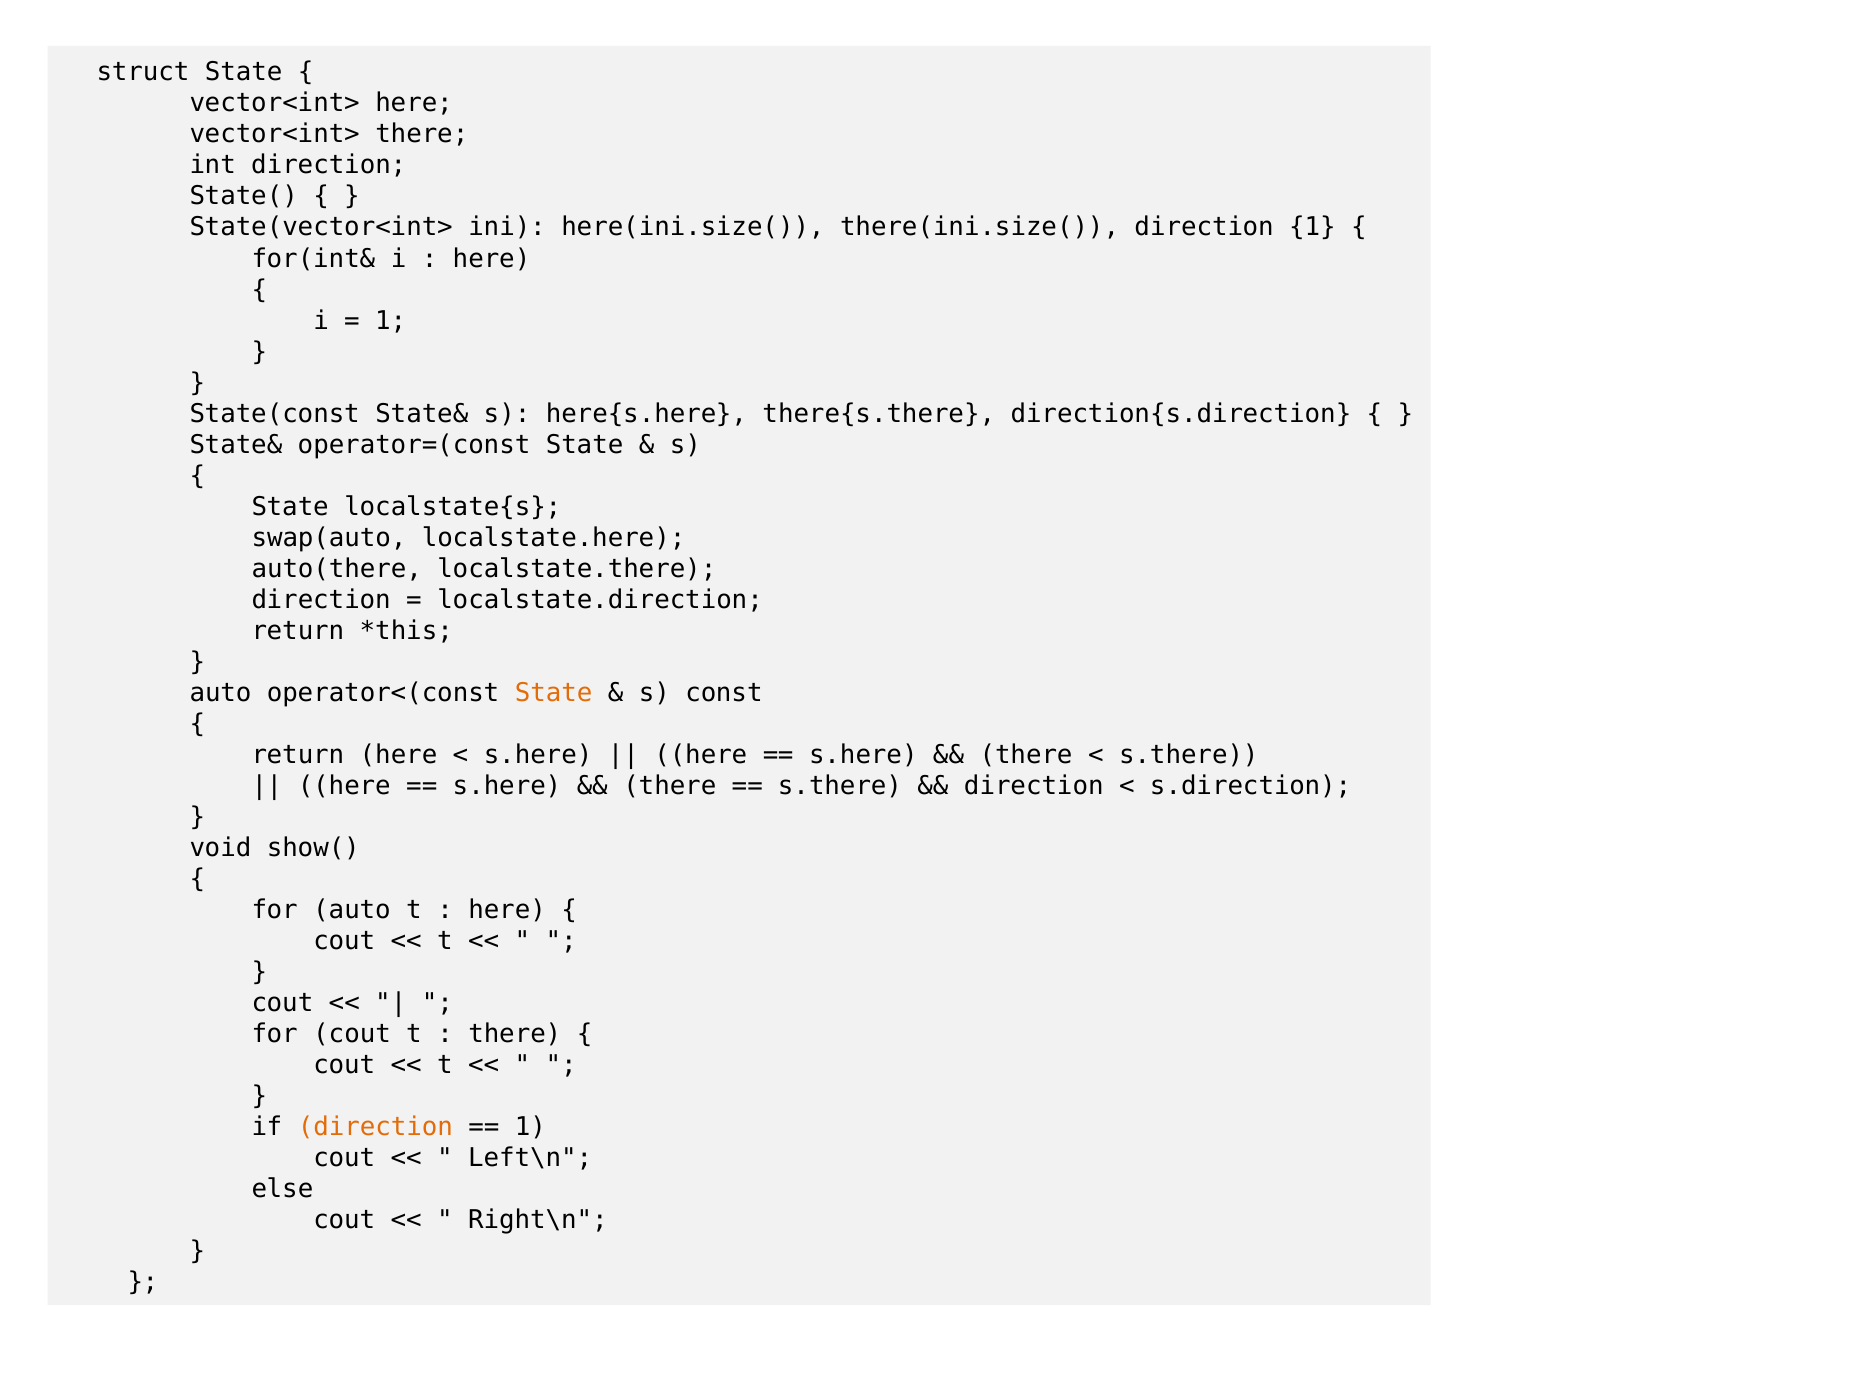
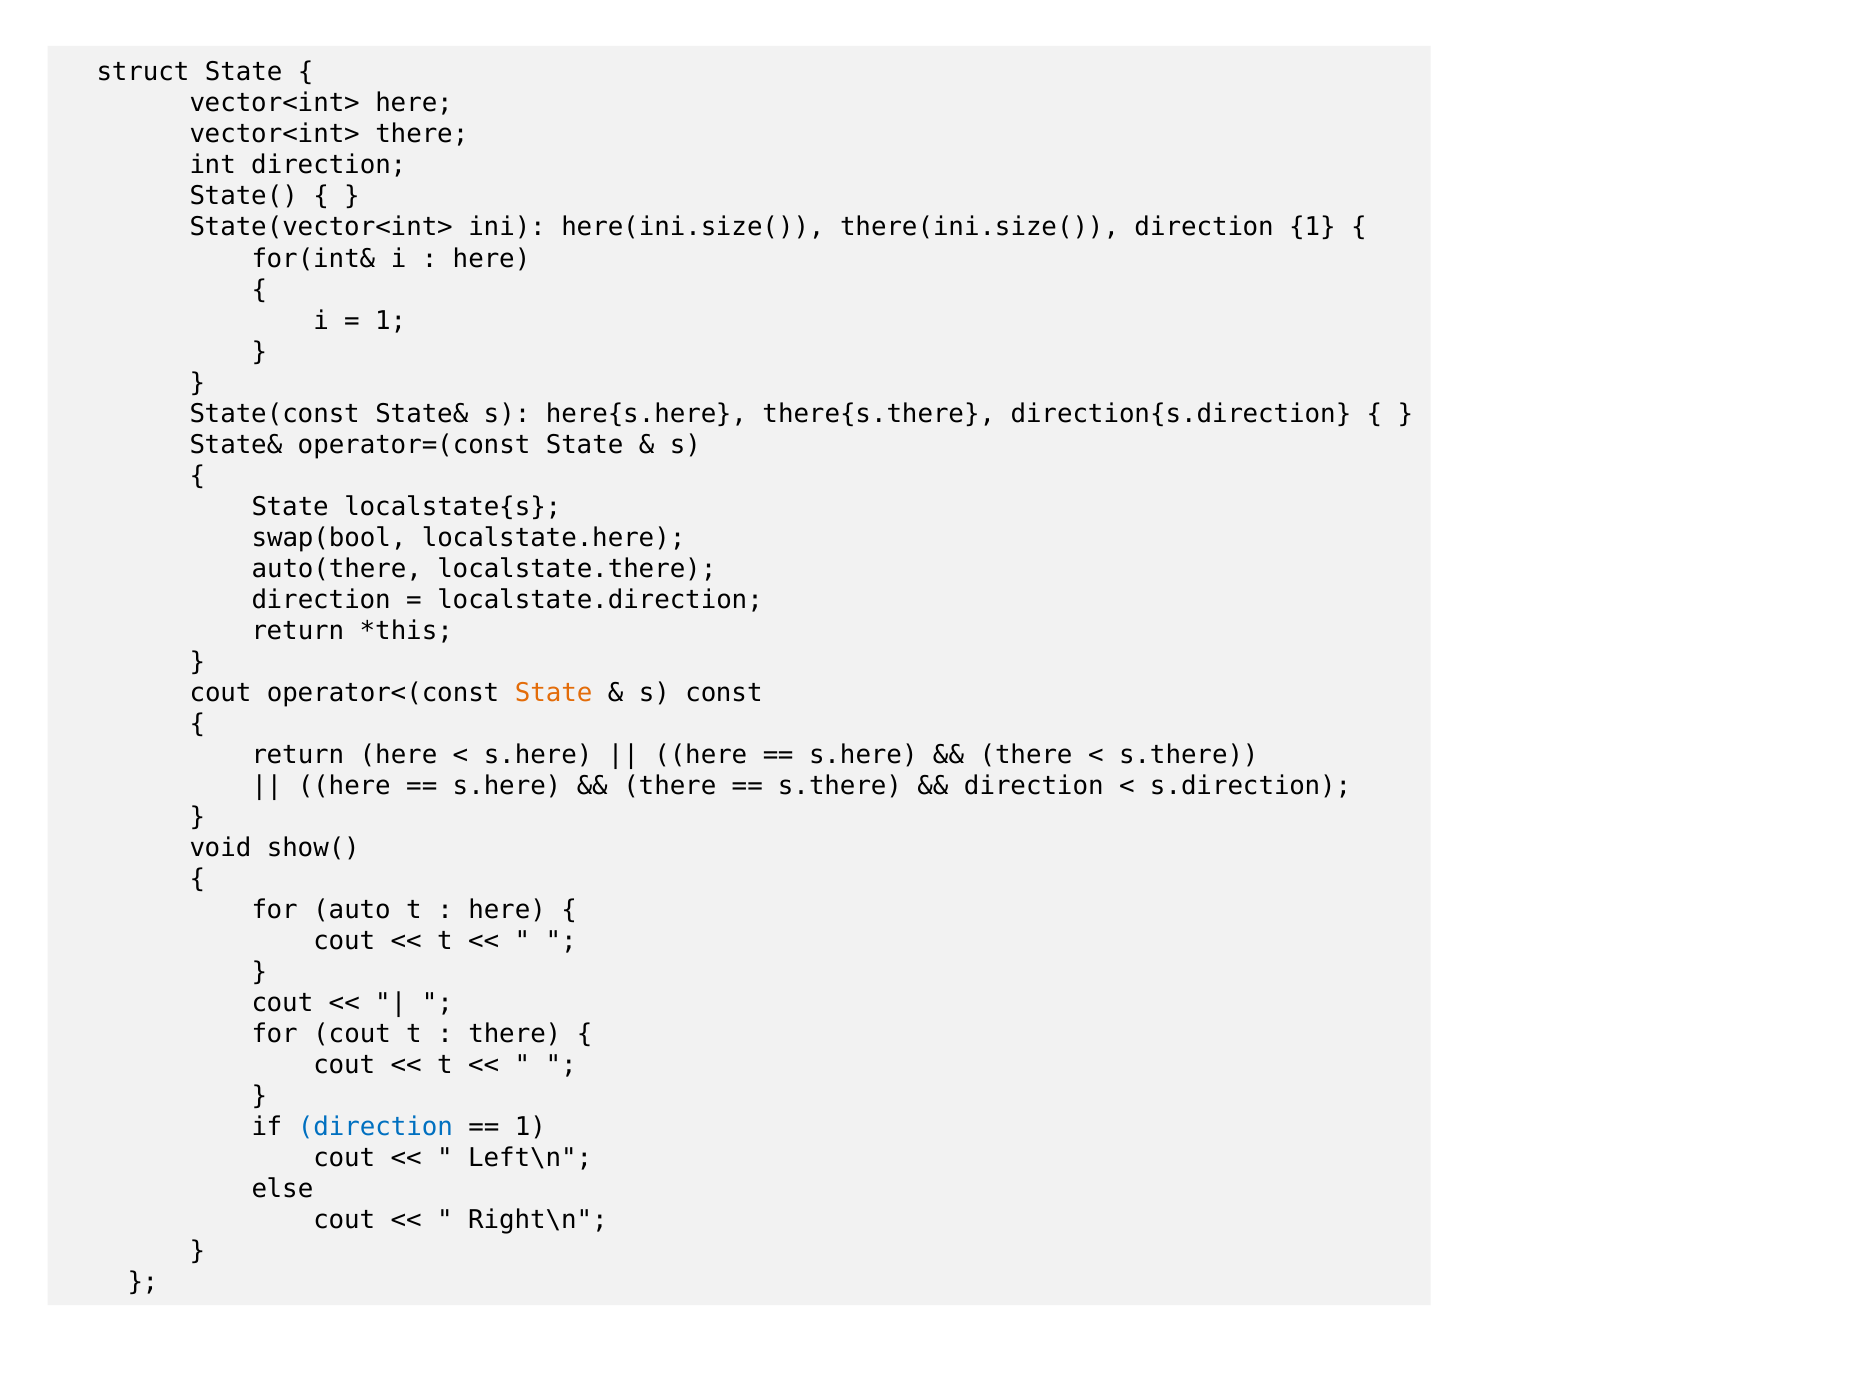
swap(auto: swap(auto -> swap(bool
auto at (220, 693): auto -> cout
direction at (375, 1127) colour: orange -> blue
